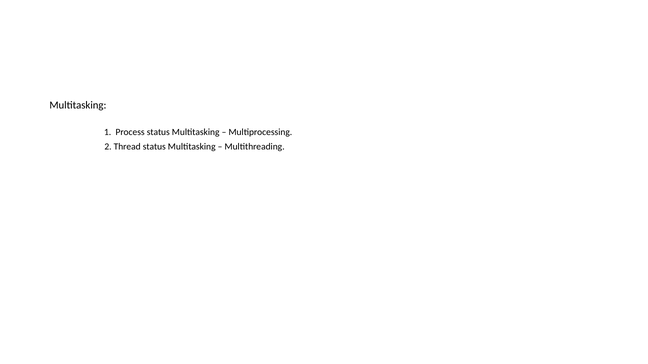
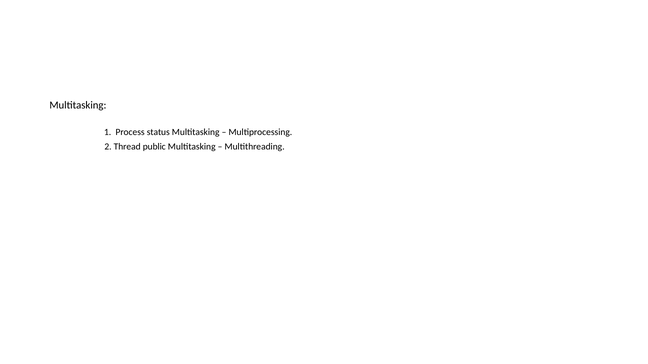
Thread status: status -> public
